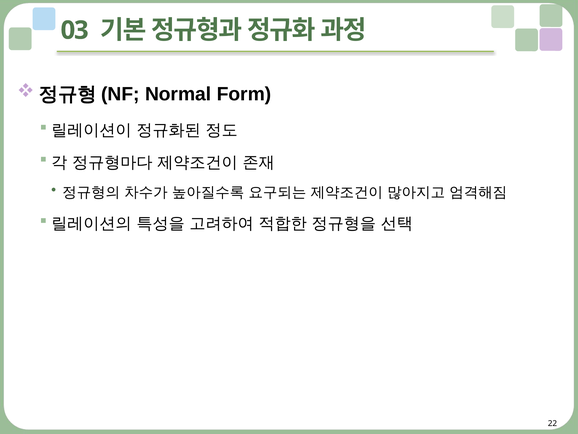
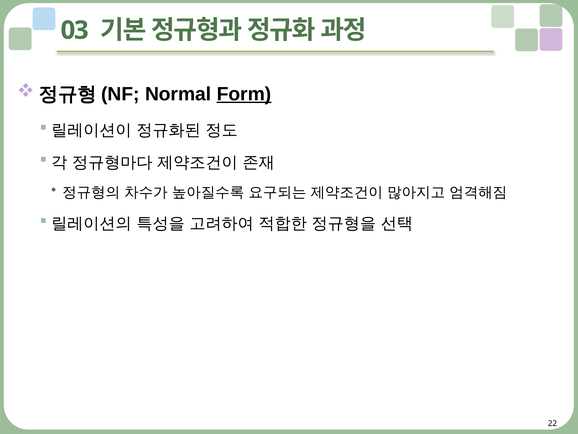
Form underline: none -> present
